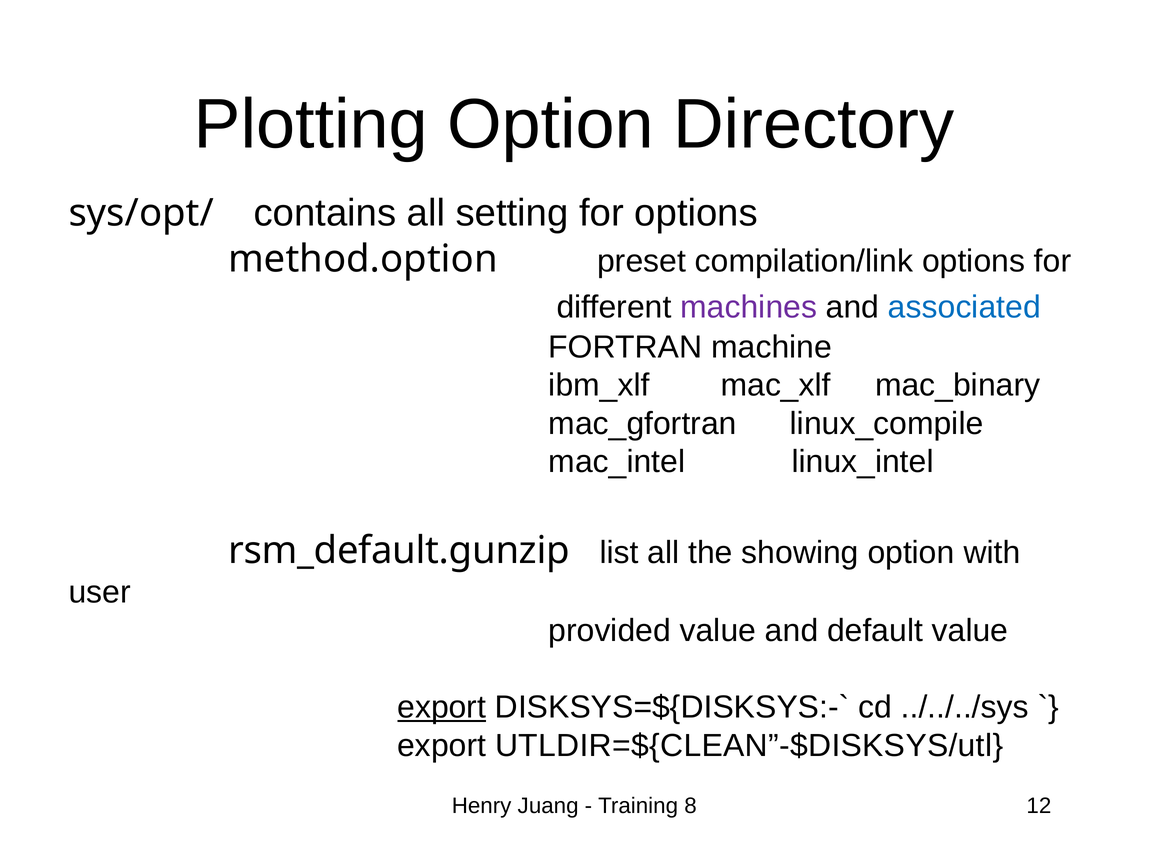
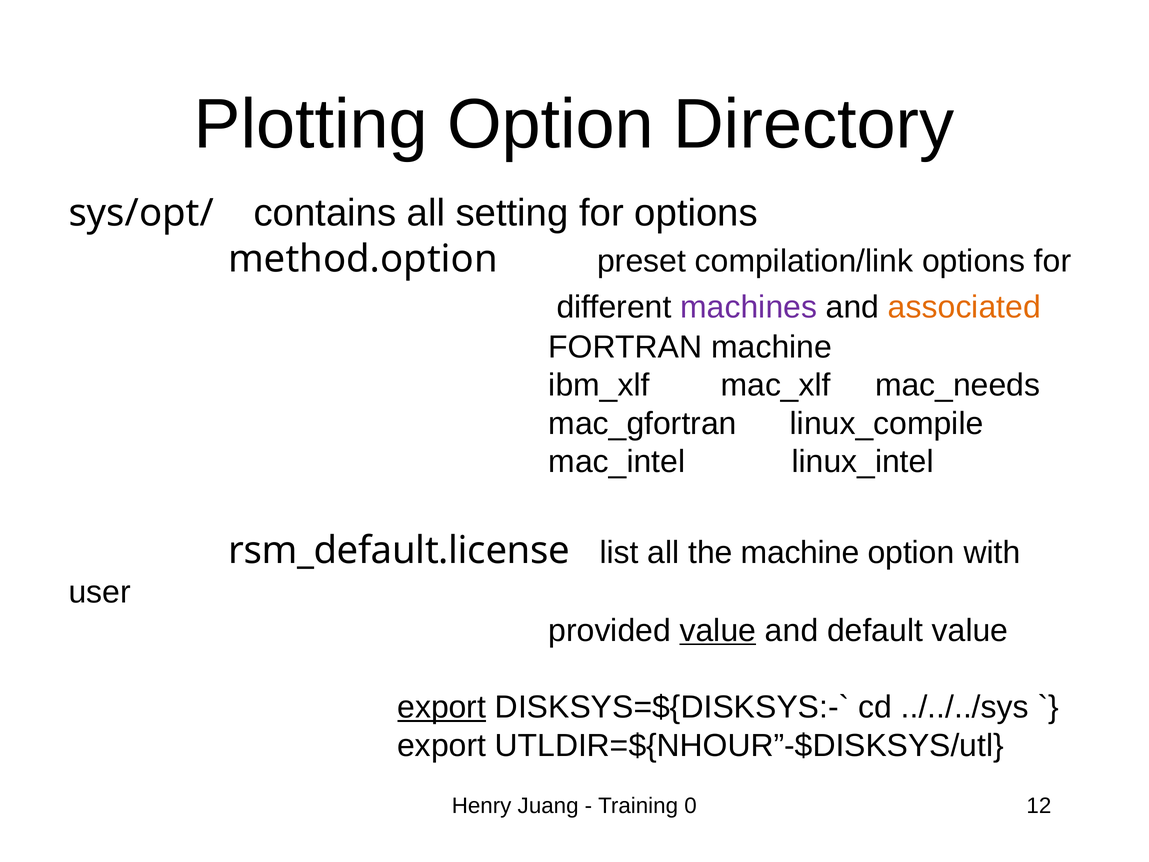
associated colour: blue -> orange
mac_binary: mac_binary -> mac_needs
rsm_default.gunzip: rsm_default.gunzip -> rsm_default.license
the showing: showing -> machine
value at (718, 630) underline: none -> present
UTLDIR=${CLEAN”-$DISKSYS/utl: UTLDIR=${CLEAN”-$DISKSYS/utl -> UTLDIR=${NHOUR”-$DISKSYS/utl
8: 8 -> 0
